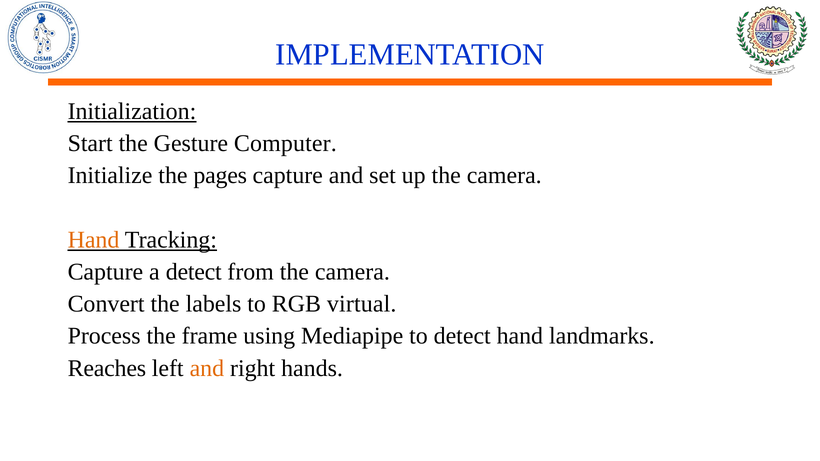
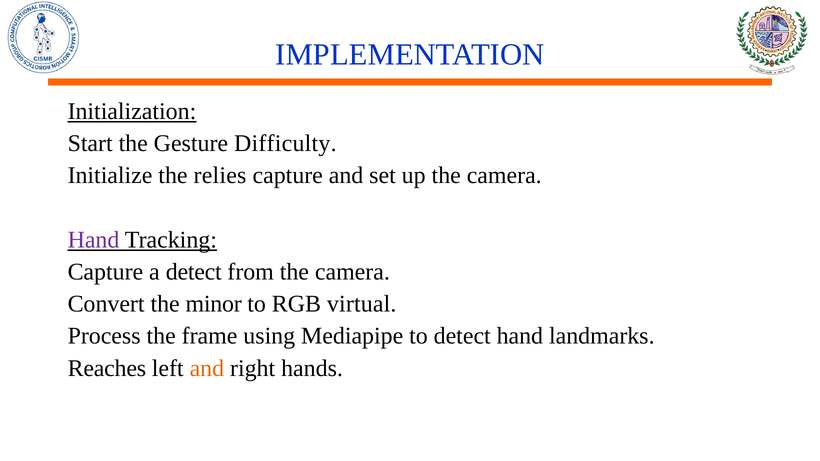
Computer: Computer -> Difficulty
pages: pages -> relies
Hand at (94, 240) colour: orange -> purple
labels: labels -> minor
